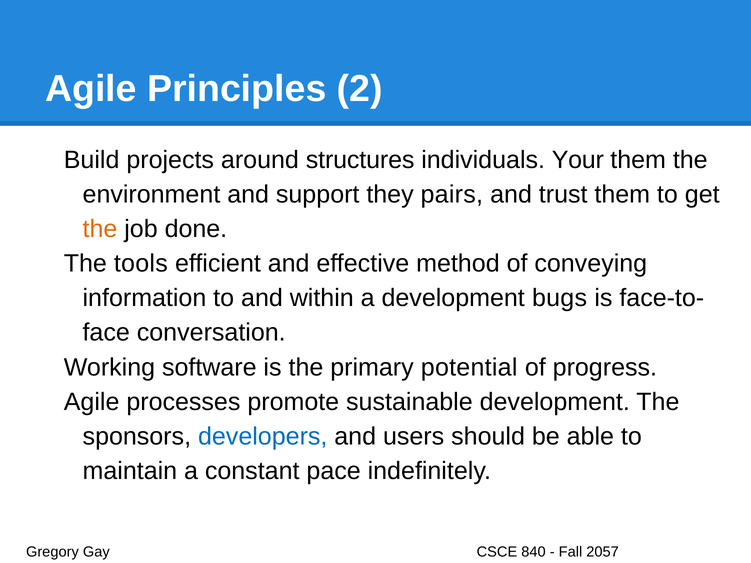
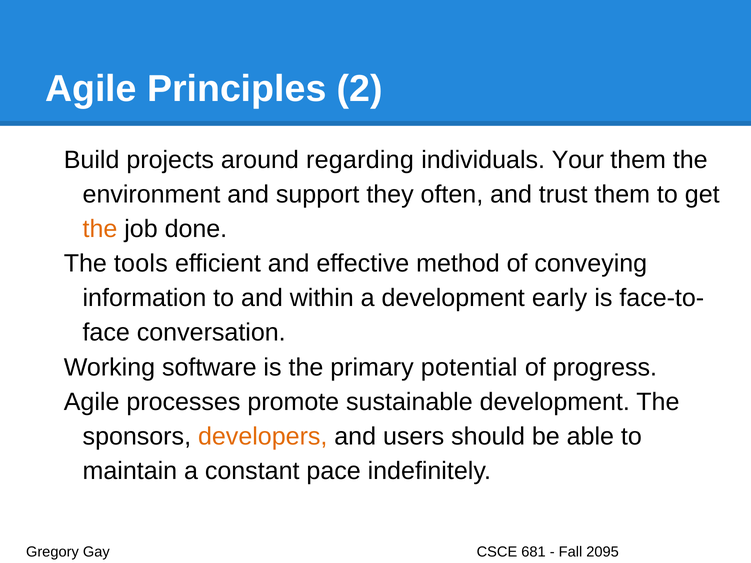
structures: structures -> regarding
pairs: pairs -> often
bugs: bugs -> early
developers colour: blue -> orange
840: 840 -> 681
2057: 2057 -> 2095
